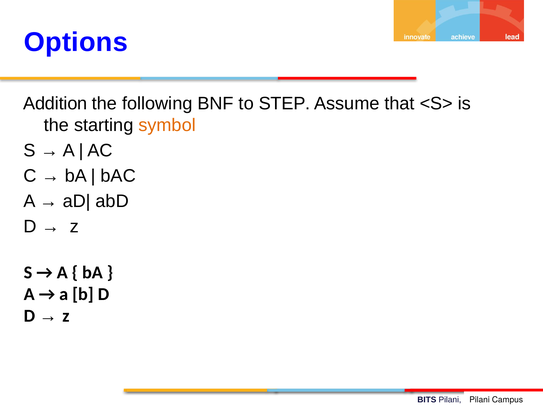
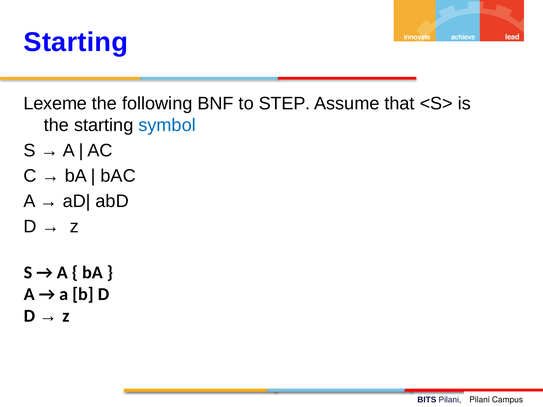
Options at (76, 42): Options -> Starting
Addition: Addition -> Lexeme
symbol colour: orange -> blue
